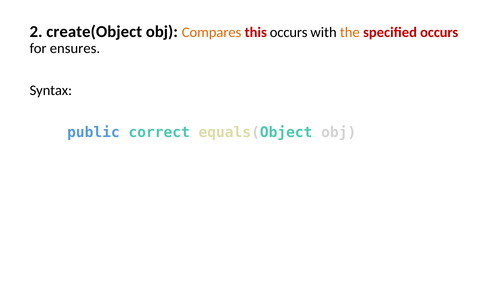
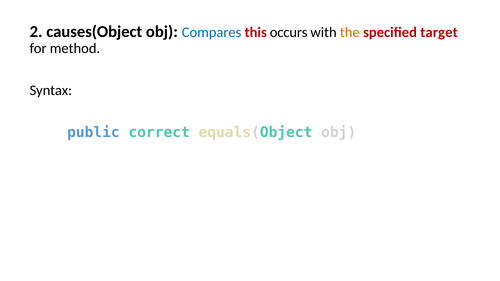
create(Object: create(Object -> causes(Object
Compares colour: orange -> blue
specified occurs: occurs -> target
ensures: ensures -> method
